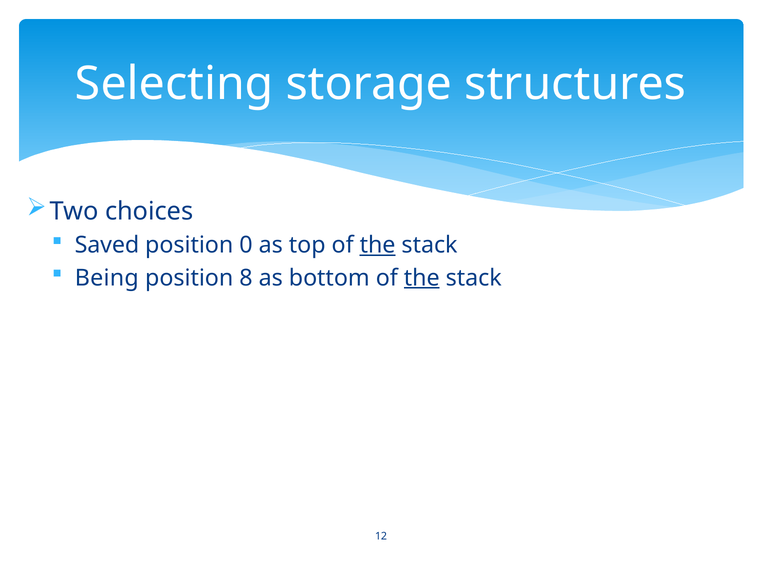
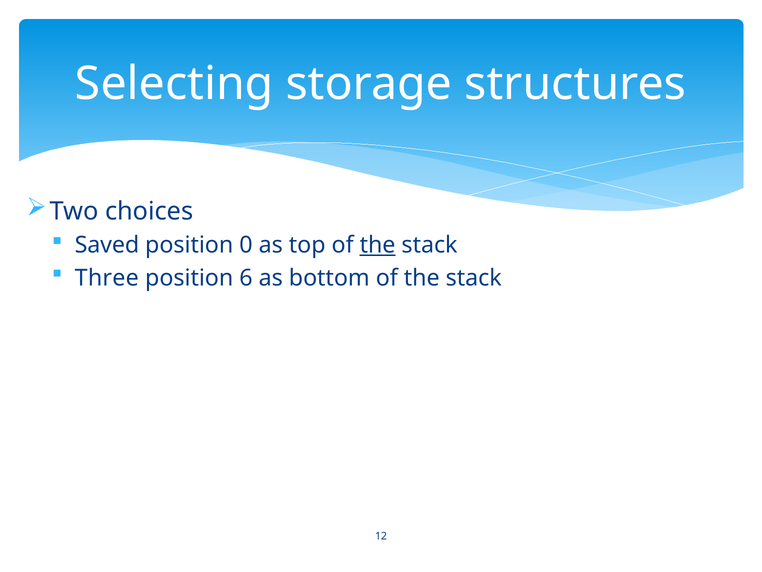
Being: Being -> Three
8: 8 -> 6
the at (422, 278) underline: present -> none
